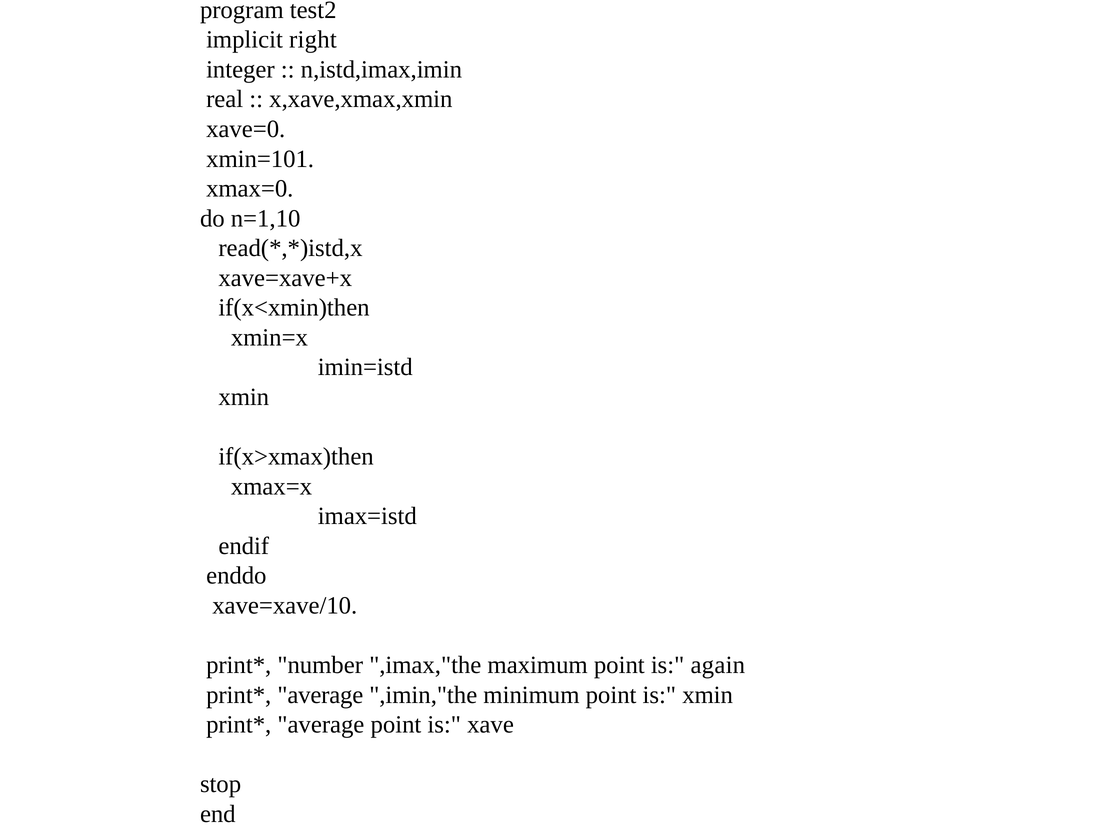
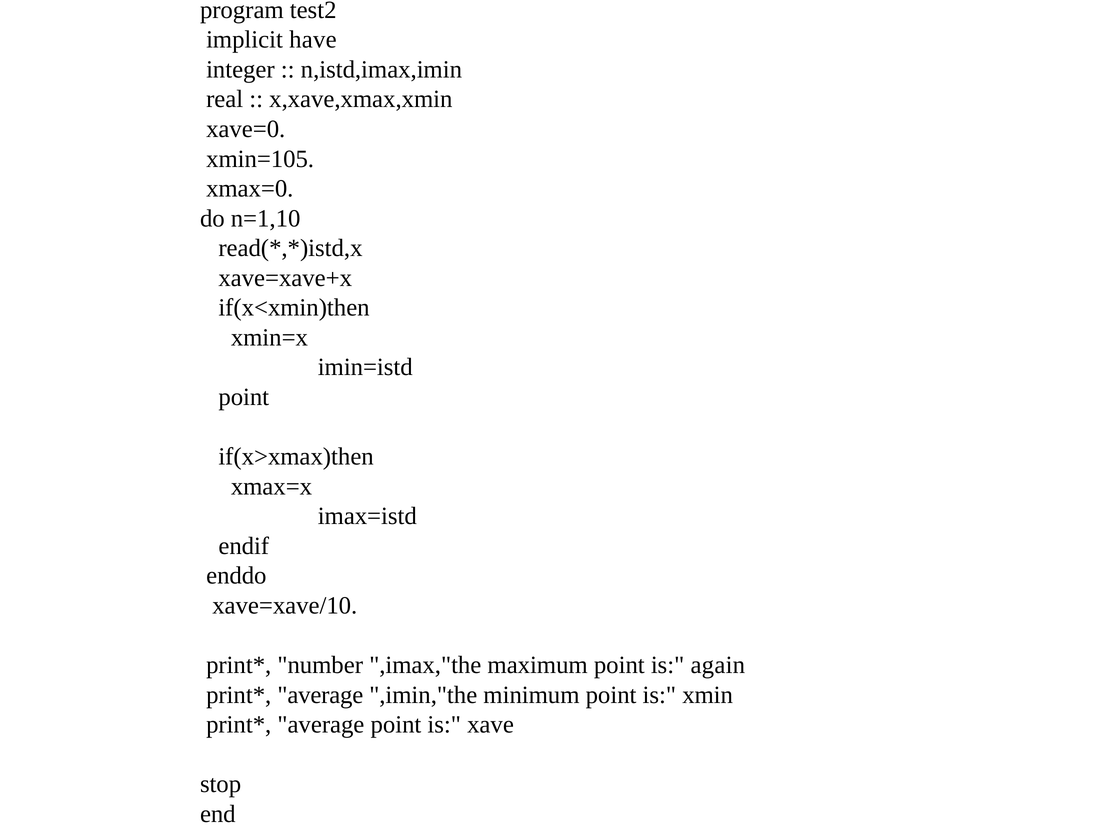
right: right -> have
xmin=101: xmin=101 -> xmin=105
xmin at (244, 397): xmin -> point
